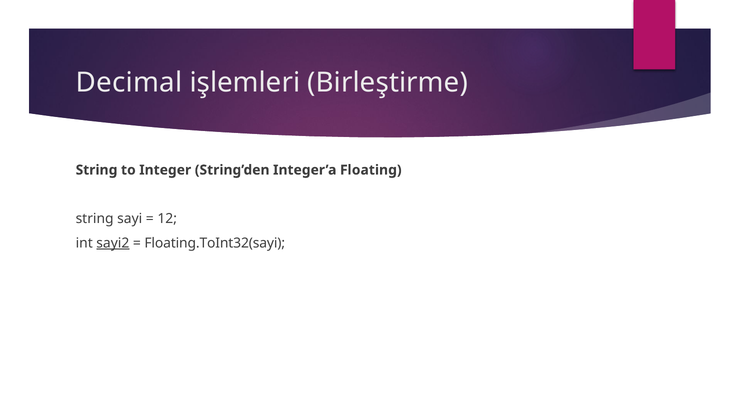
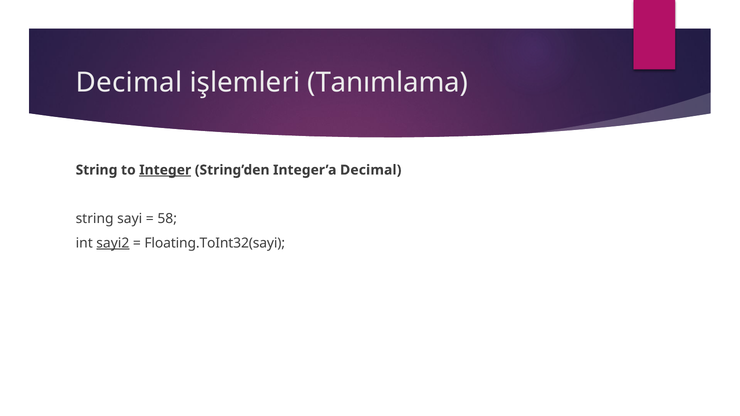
Birleştirme: Birleştirme -> Tanımlama
Integer underline: none -> present
Integer’a Floating: Floating -> Decimal
12: 12 -> 58
